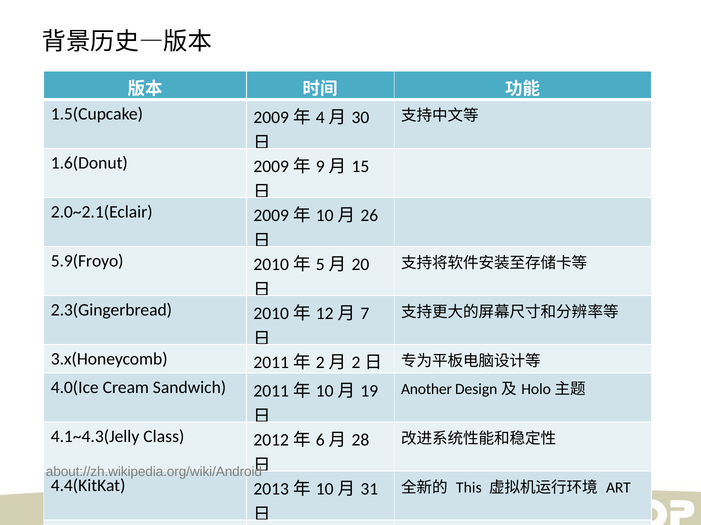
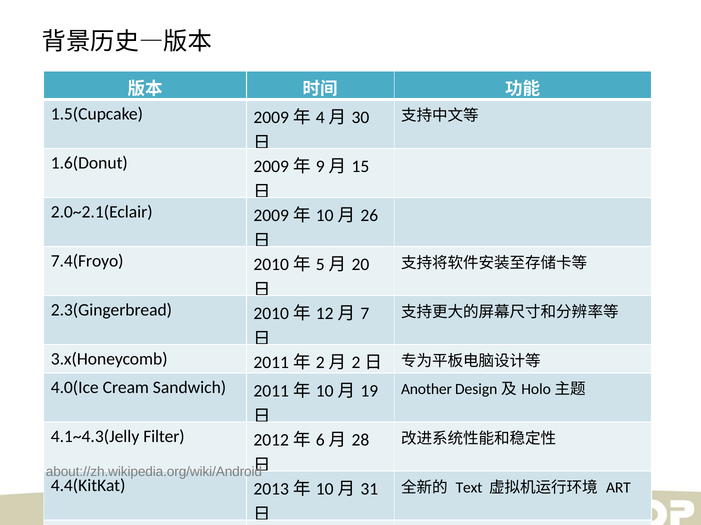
5.9(Froyo: 5.9(Froyo -> 7.4(Froyo
Class: Class -> Filter
This: This -> Text
